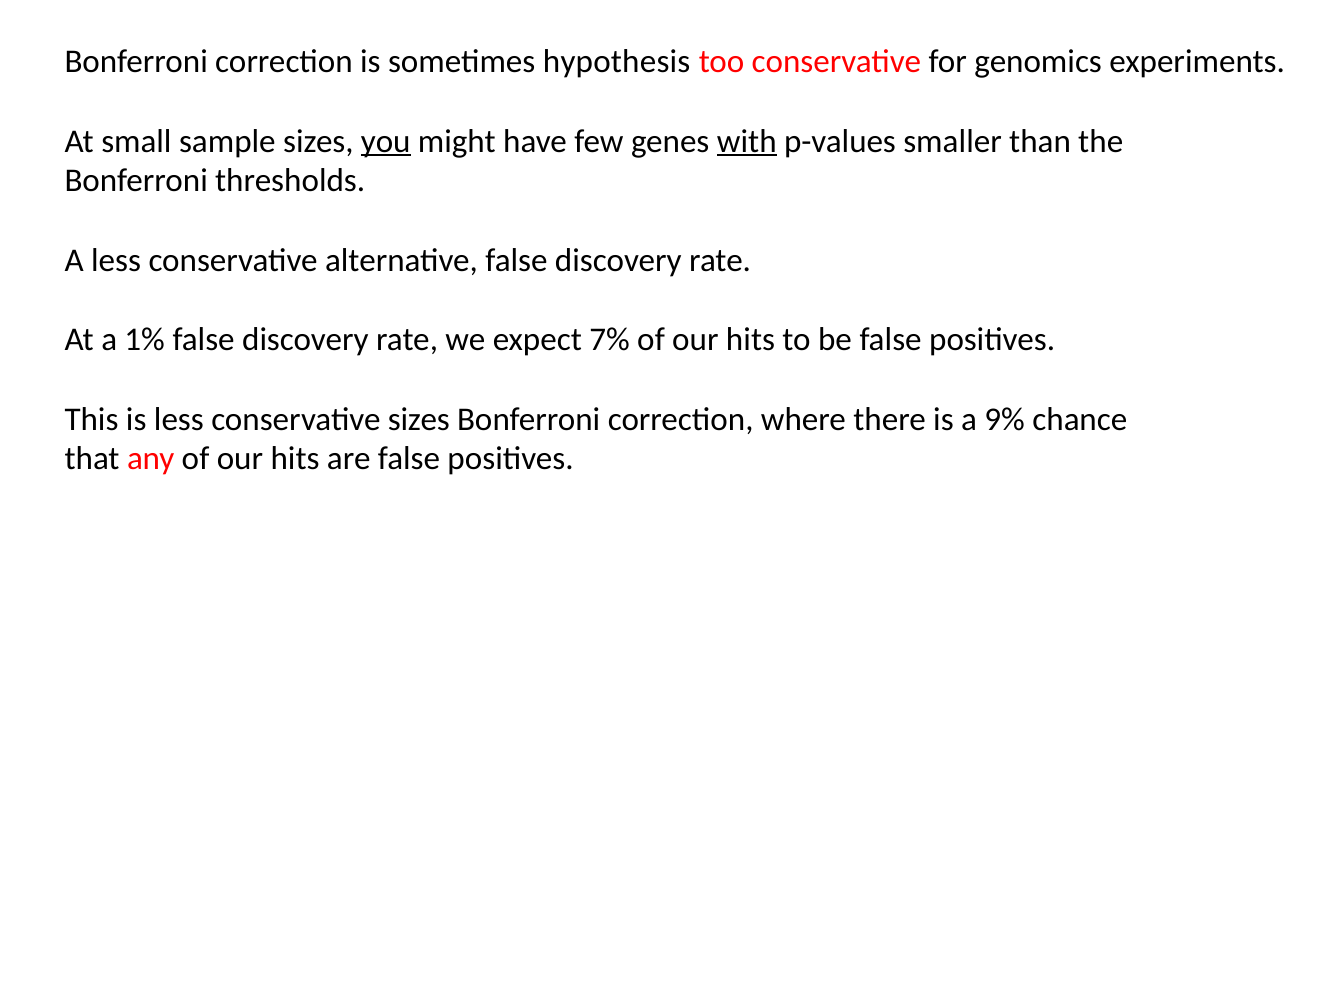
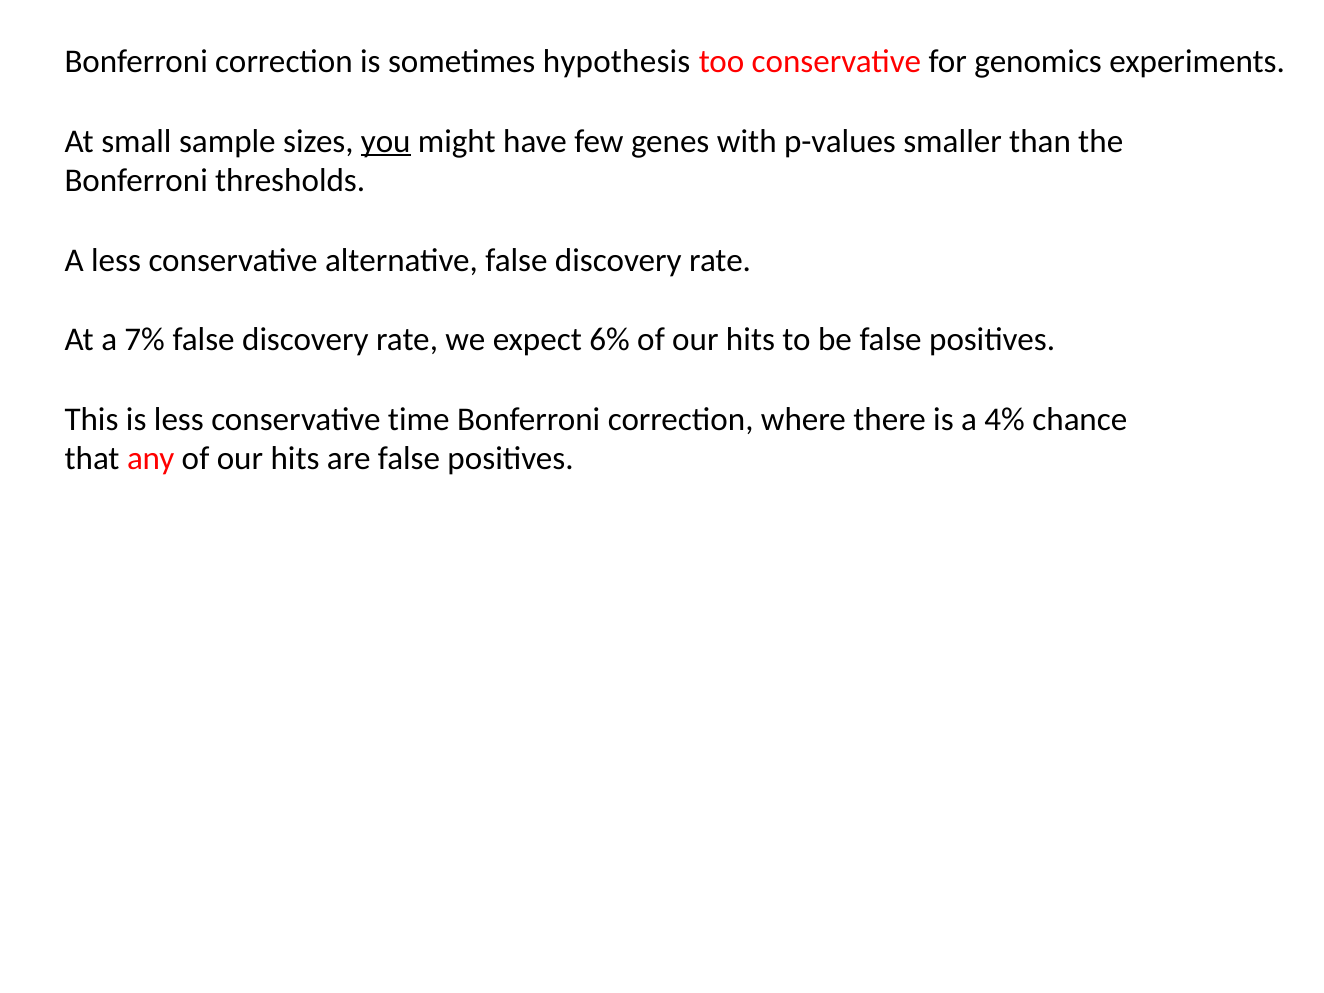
with underline: present -> none
1%: 1% -> 7%
7%: 7% -> 6%
conservative sizes: sizes -> time
9%: 9% -> 4%
